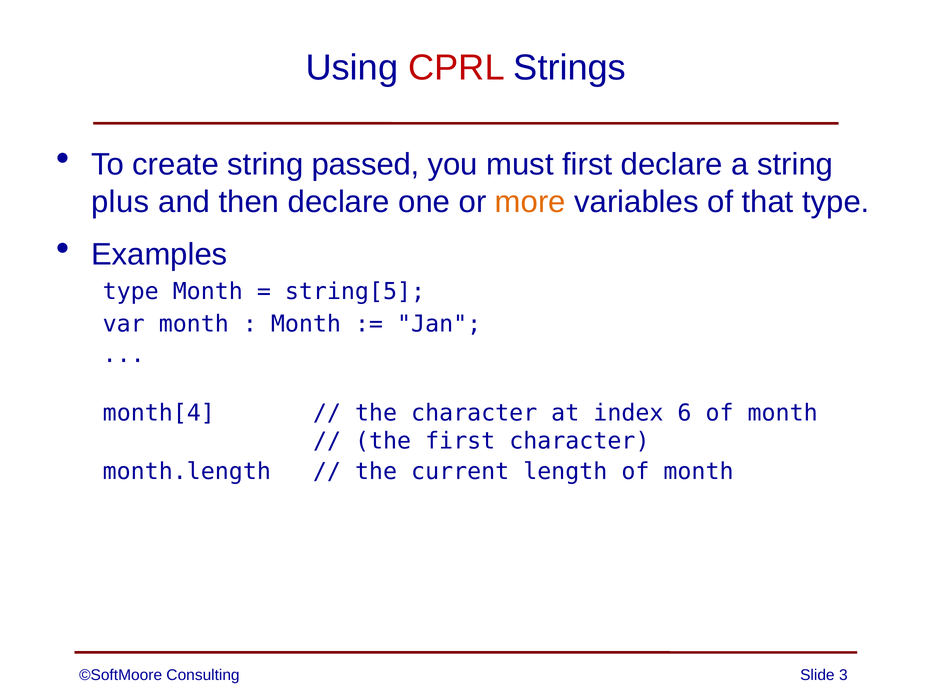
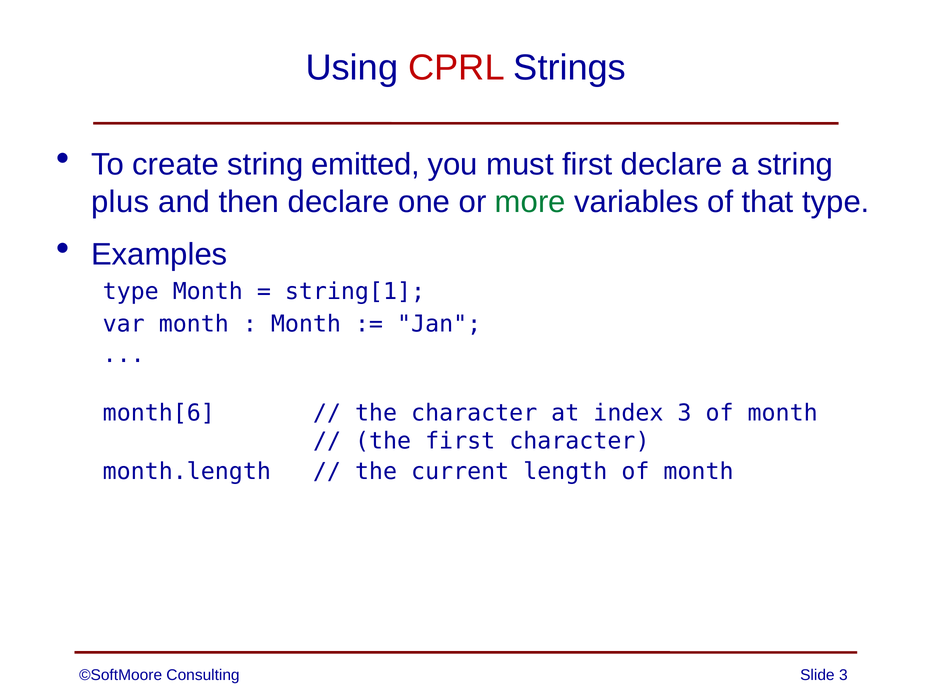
passed: passed -> emitted
more colour: orange -> green
string[5: string[5 -> string[1
month[4: month[4 -> month[6
index 6: 6 -> 3
